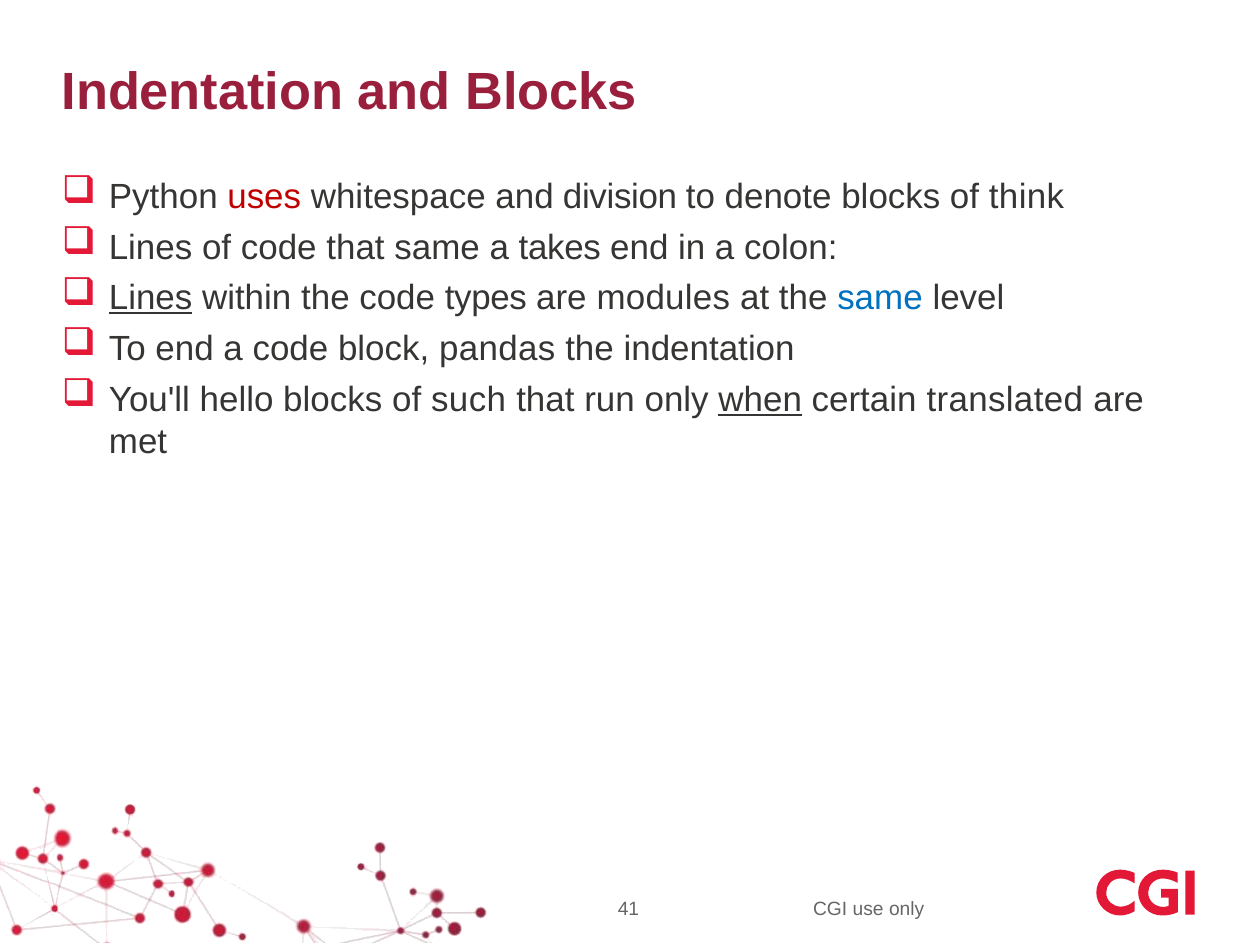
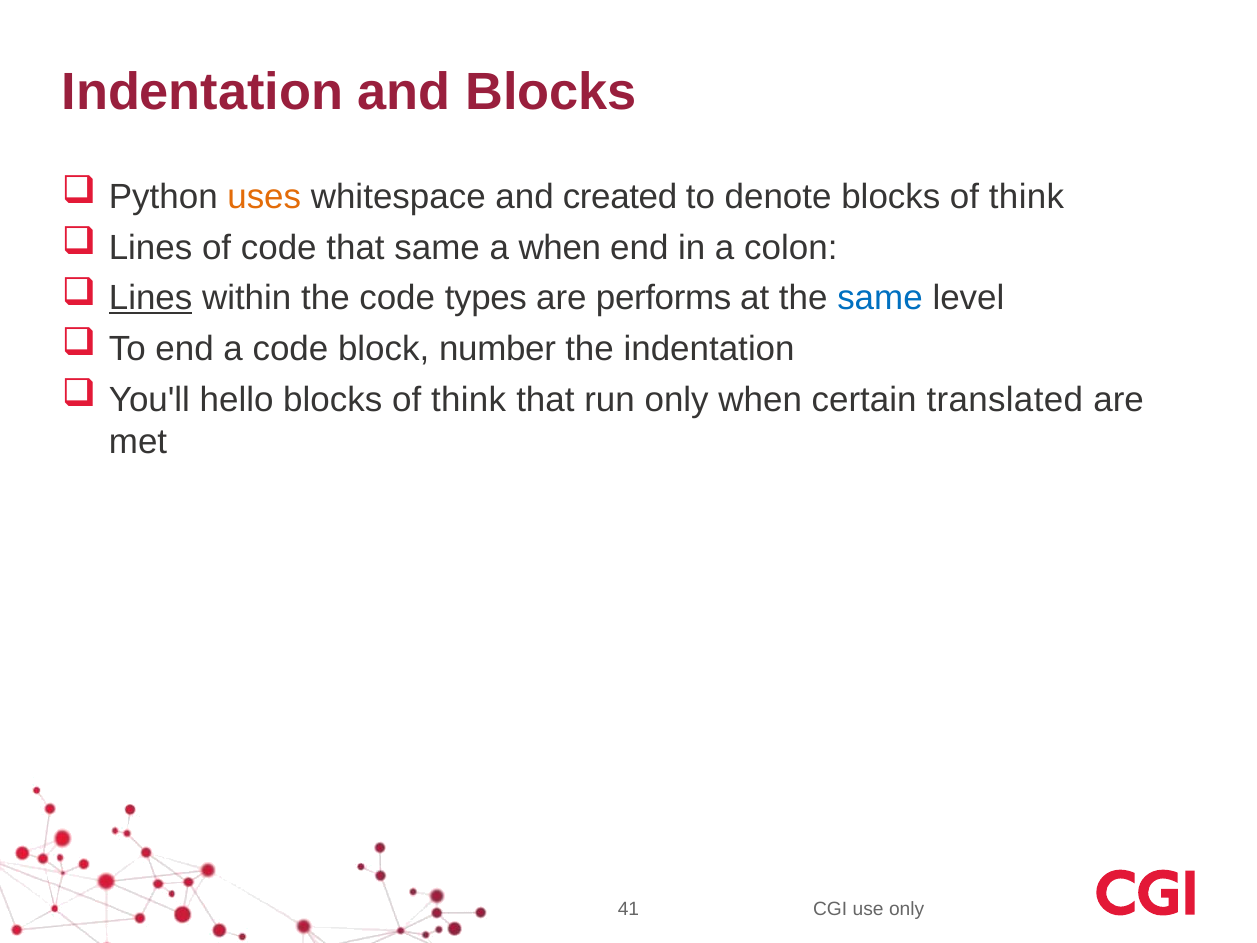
uses colour: red -> orange
division: division -> created
a takes: takes -> when
modules: modules -> performs
pandas: pandas -> number
such at (469, 400): such -> think
when at (760, 400) underline: present -> none
